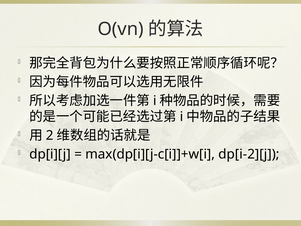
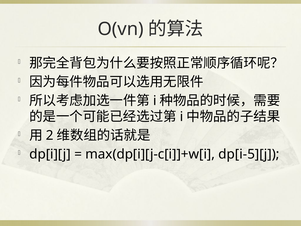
dp[i-2][j: dp[i-2][j -> dp[i-5][j
